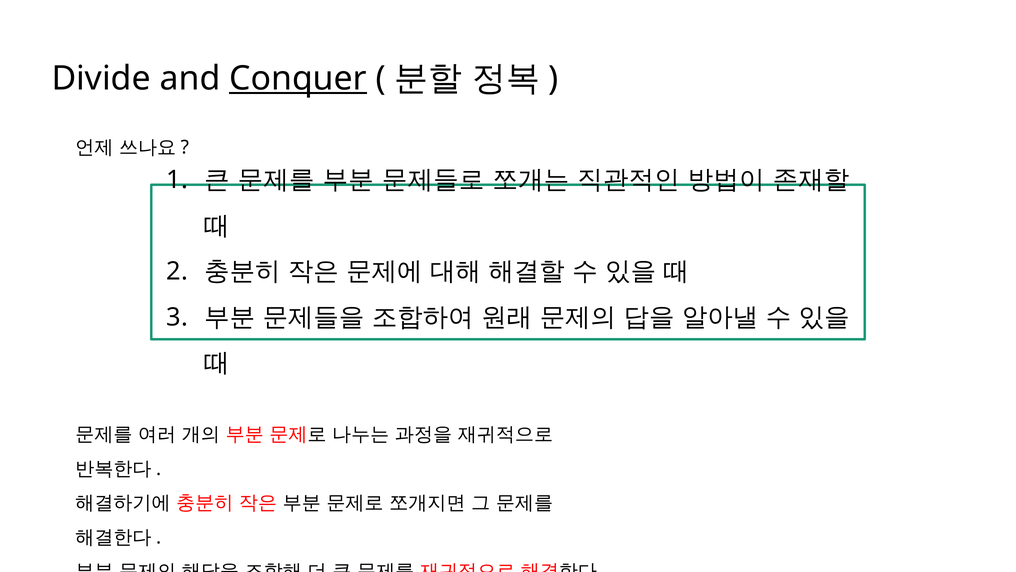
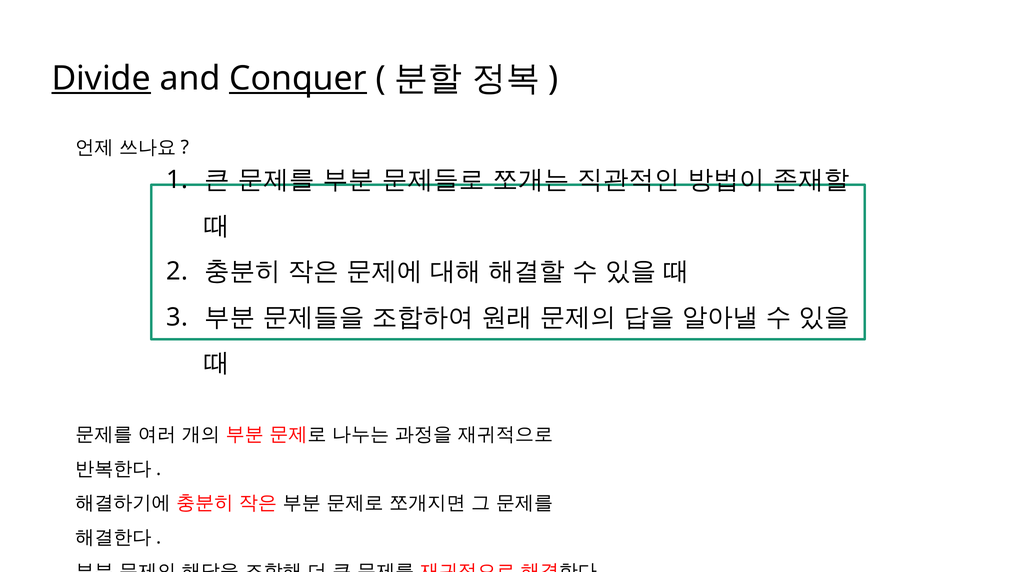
Divide underline: none -> present
